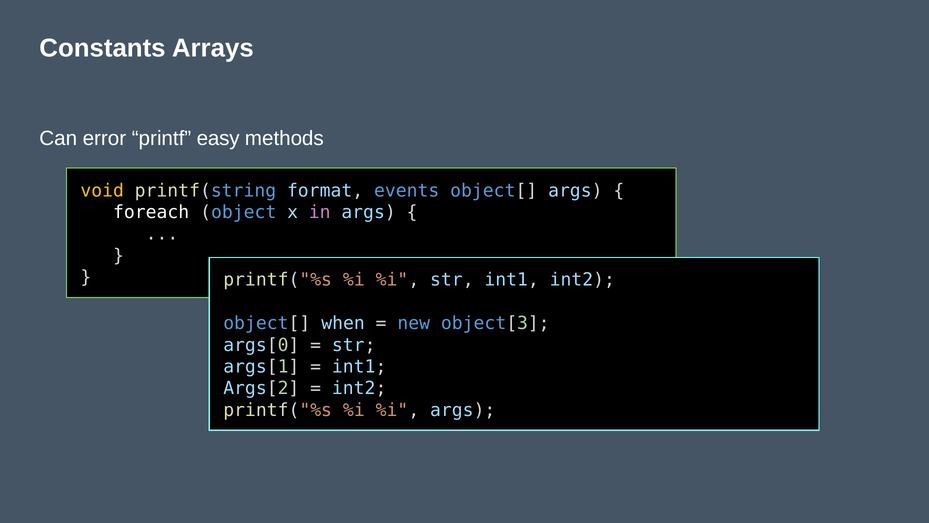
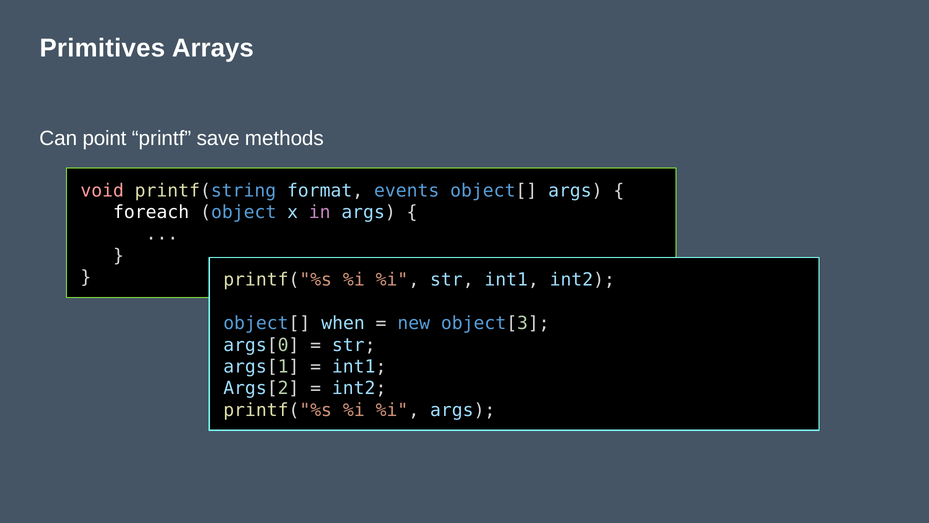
Constants: Constants -> Primitives
error: error -> point
easy: easy -> save
void colour: yellow -> pink
